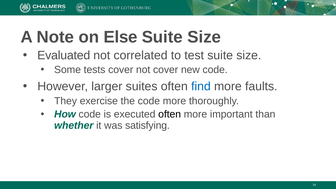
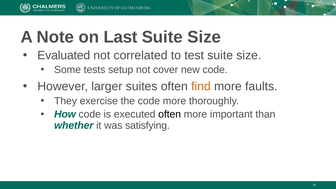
Else: Else -> Last
tests cover: cover -> setup
find colour: blue -> orange
